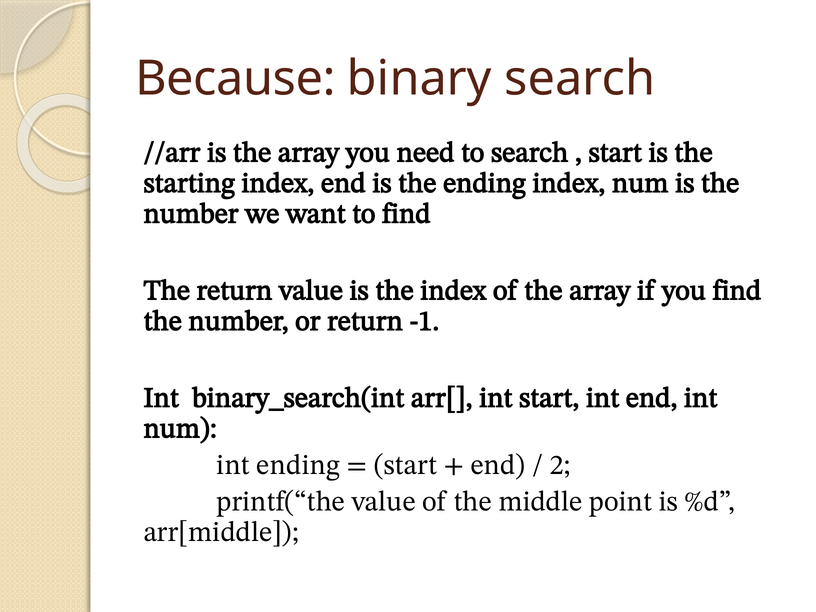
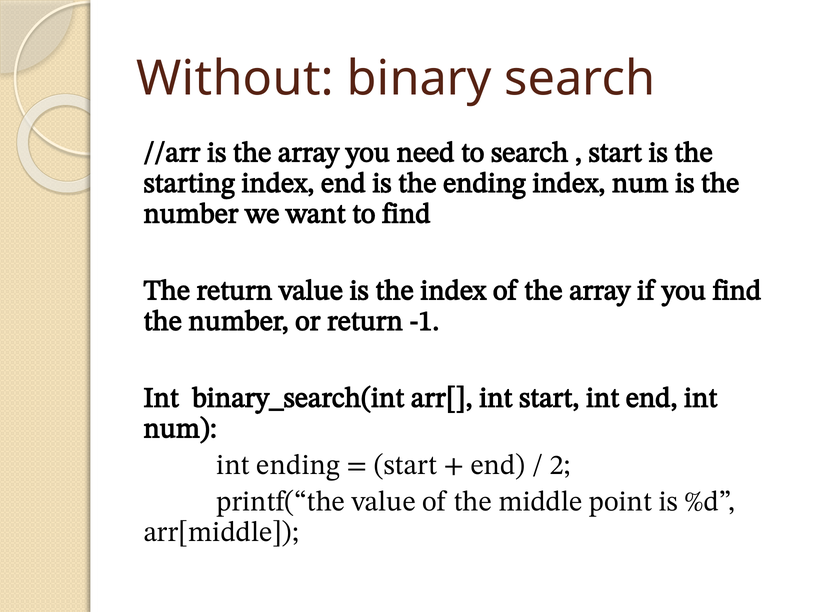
Because: Because -> Without
